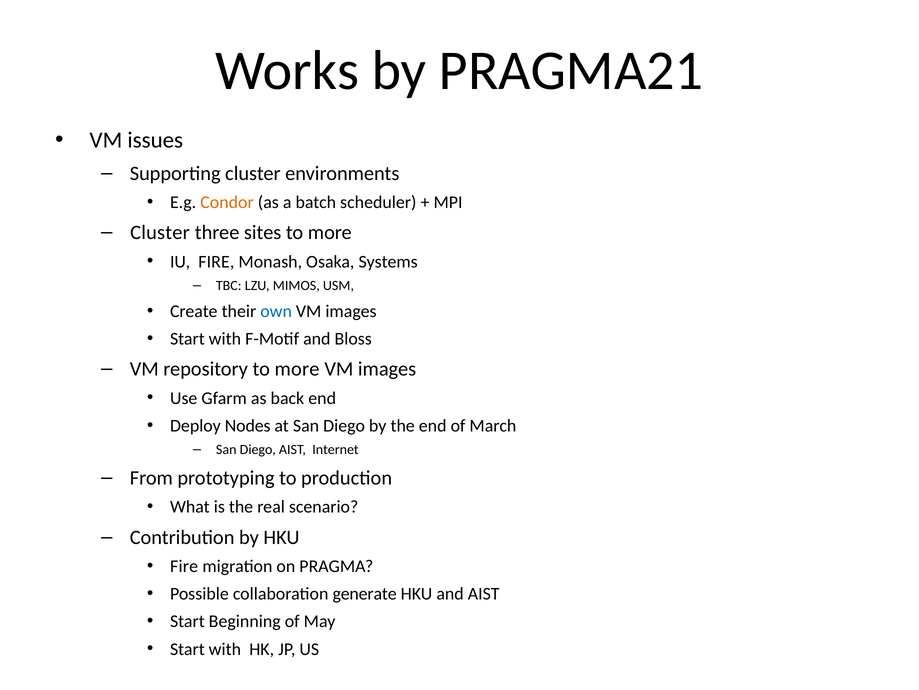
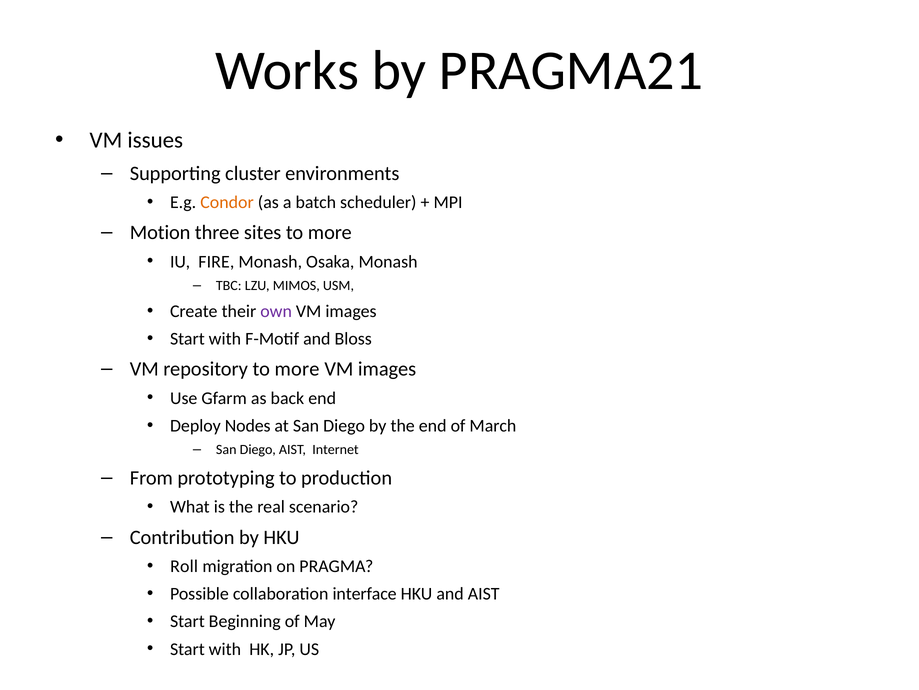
Cluster at (160, 232): Cluster -> Motion
Osaka Systems: Systems -> Monash
own colour: blue -> purple
Fire at (184, 566): Fire -> Roll
generate: generate -> interface
